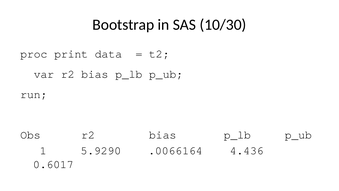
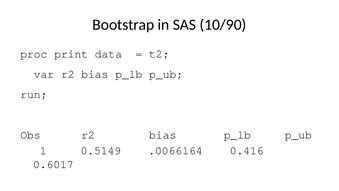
10/30: 10/30 -> 10/90
5.9290: 5.9290 -> 0.5149
4.436: 4.436 -> 0.416
